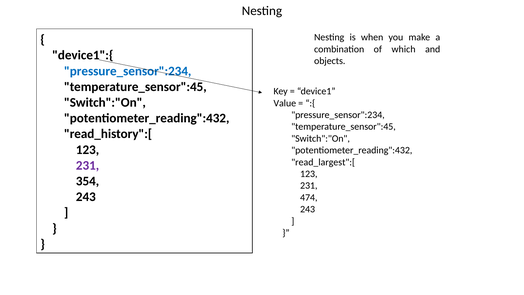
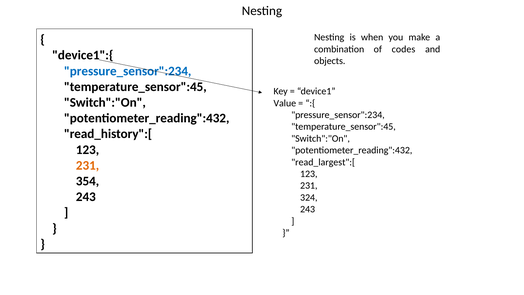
which: which -> codes
231 at (88, 165) colour: purple -> orange
474: 474 -> 324
